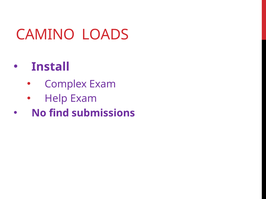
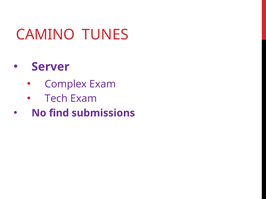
LOADS: LOADS -> TUNES
Install: Install -> Server
Help: Help -> Tech
